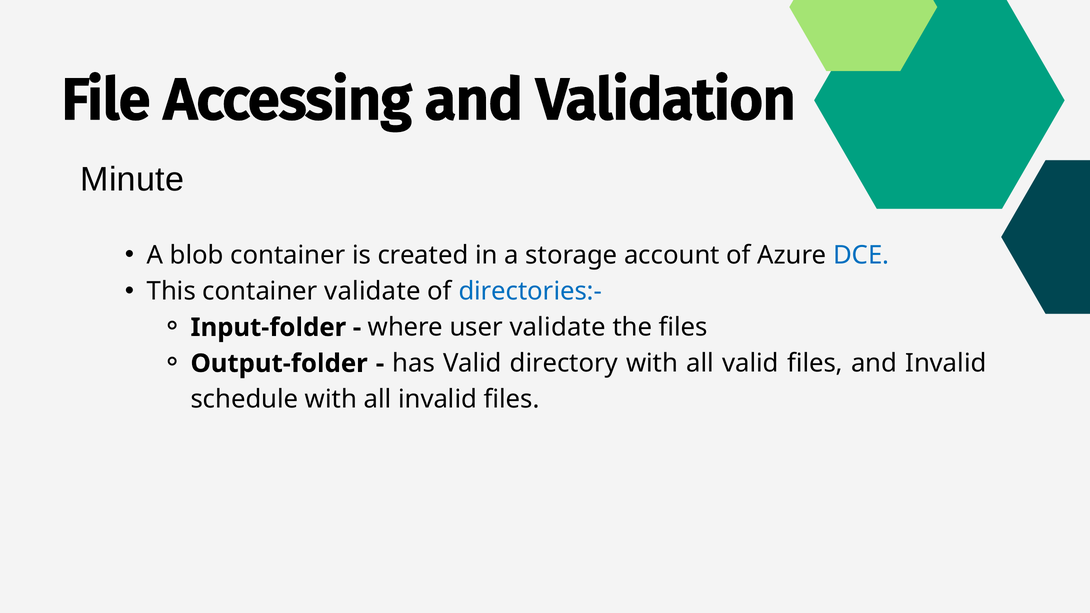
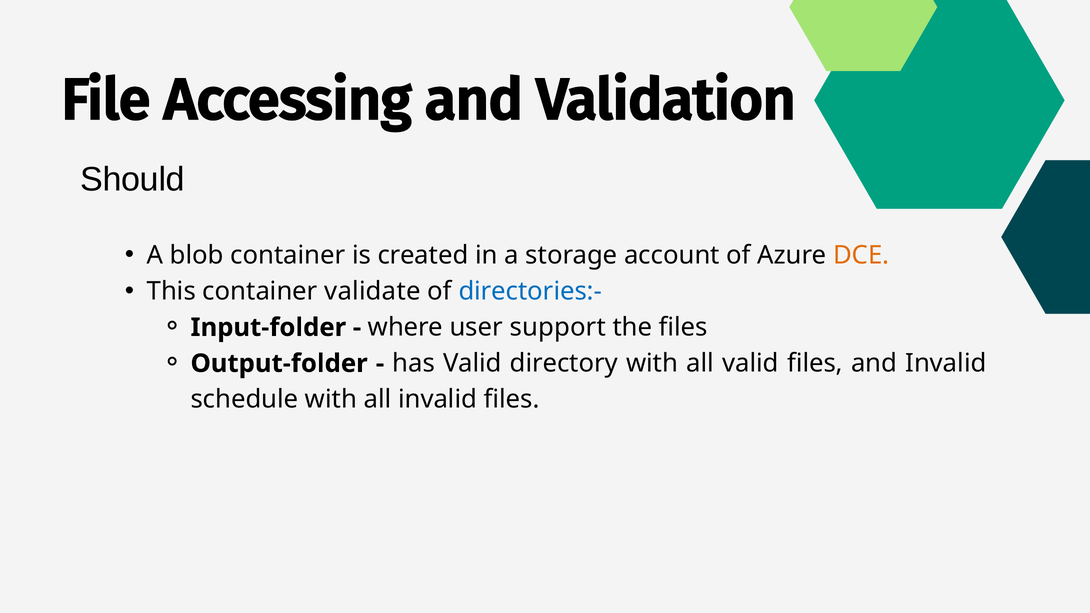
Minute: Minute -> Should
DCE colour: blue -> orange
user validate: validate -> support
